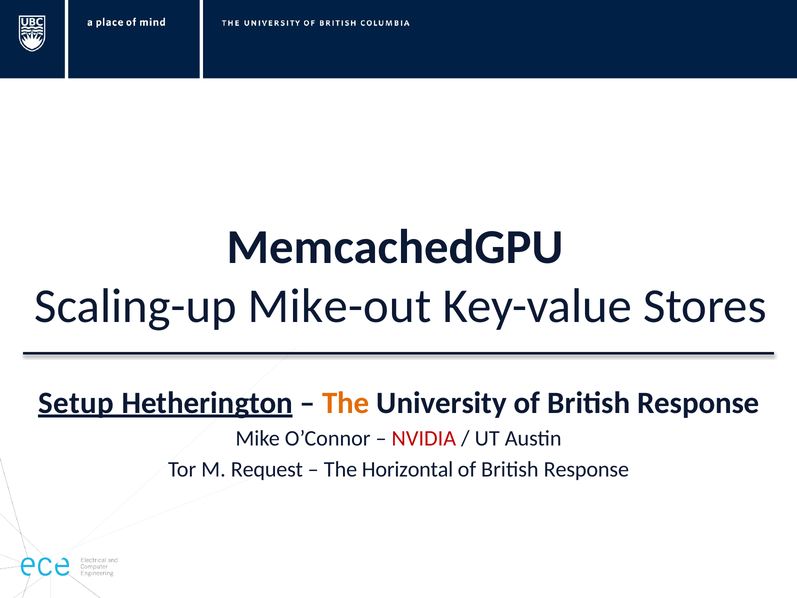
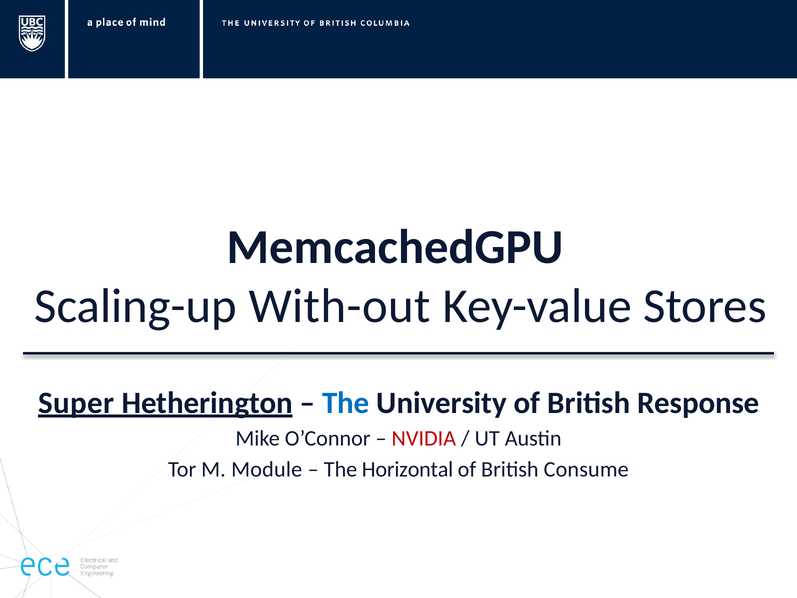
Mike-out: Mike-out -> With-out
Setup: Setup -> Super
The at (346, 403) colour: orange -> blue
Request: Request -> Module
Response at (586, 469): Response -> Consume
